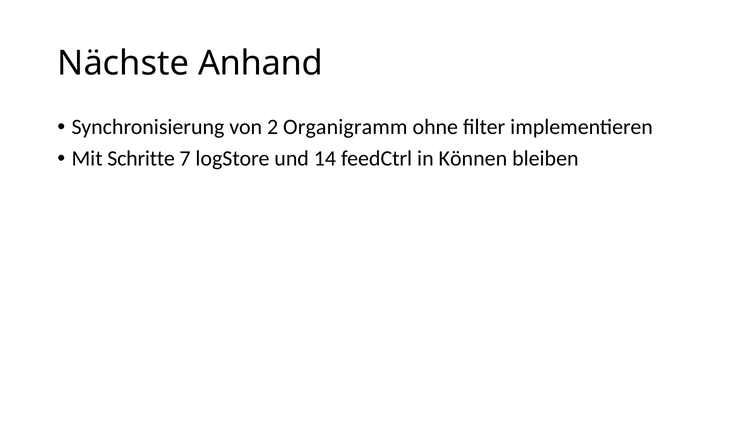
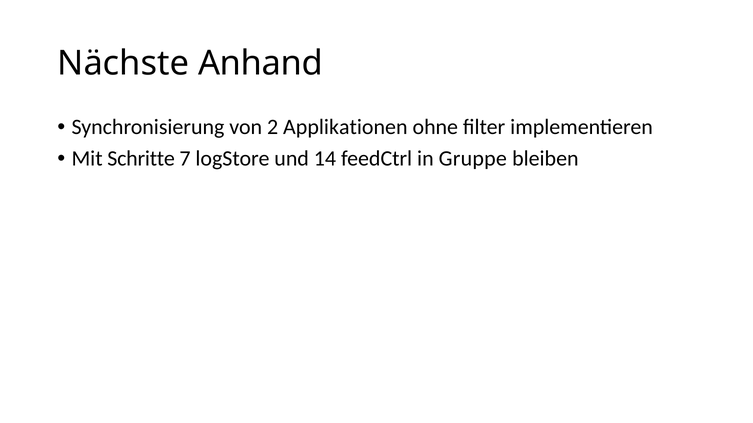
Organigramm: Organigramm -> Applikationen
Können: Können -> Gruppe
